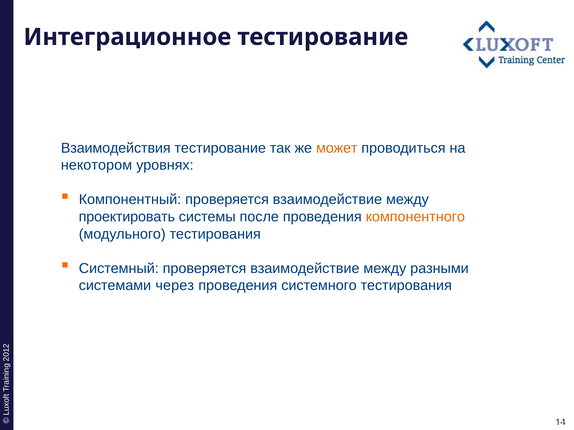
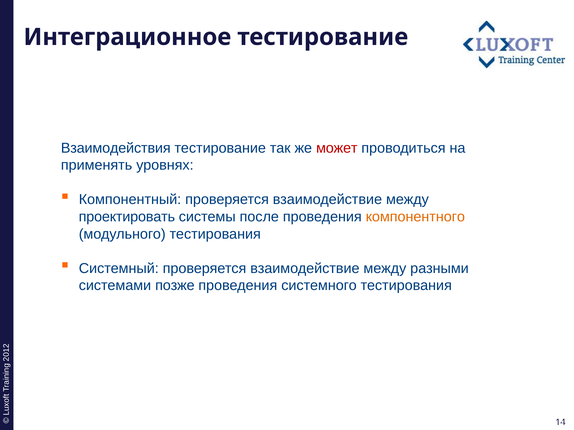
может colour: orange -> red
некотором: некотором -> применять
через: через -> позже
